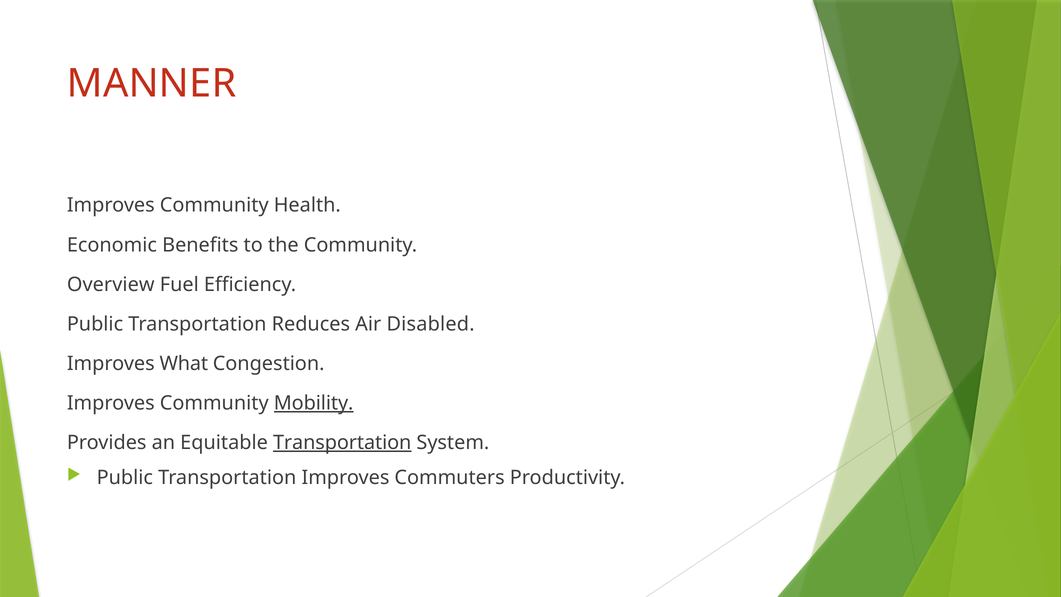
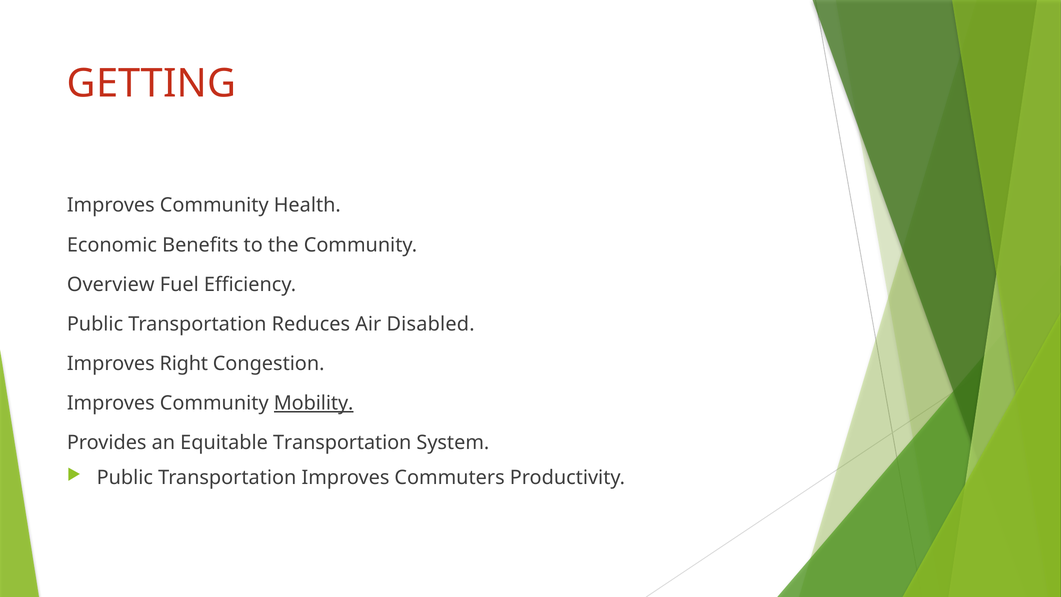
MANNER: MANNER -> GETTING
What: What -> Right
Transportation at (342, 443) underline: present -> none
